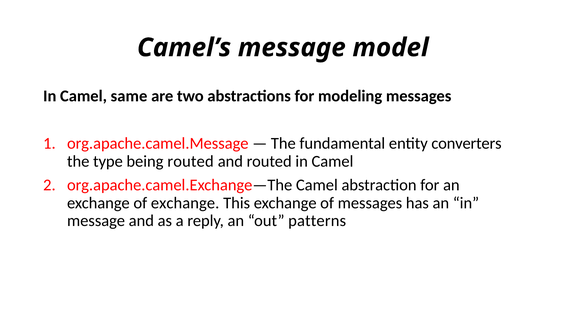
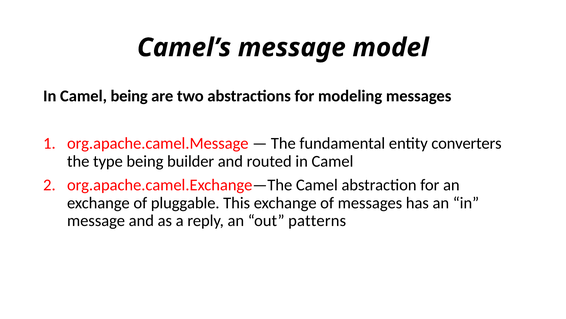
Camel same: same -> being
being routed: routed -> builder
of exchange: exchange -> pluggable
